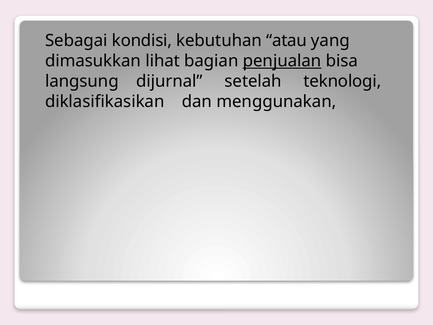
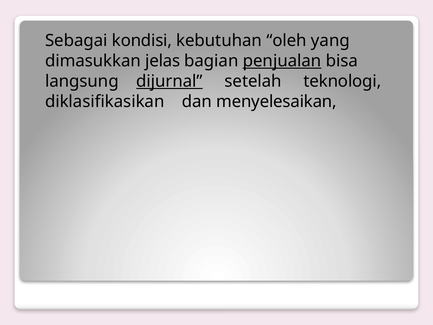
atau: atau -> oleh
lihat: lihat -> jelas
dijurnal underline: none -> present
menggunakan: menggunakan -> menyelesaikan
